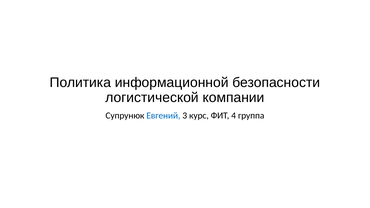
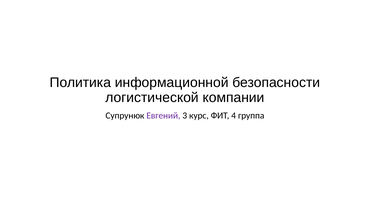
Евгений colour: blue -> purple
